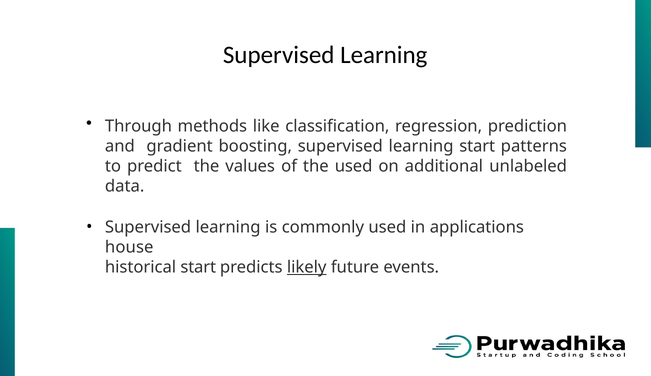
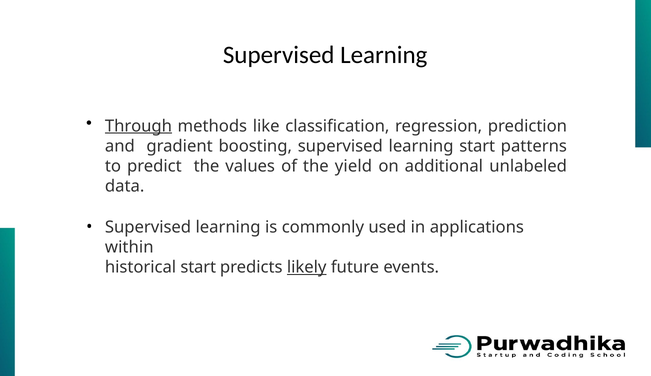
Through underline: none -> present
the used: used -> yield
house: house -> within
